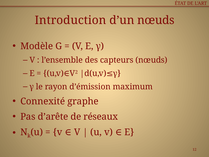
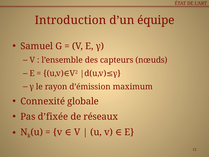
d’un nœuds: nœuds -> équipe
Modèle: Modèle -> Samuel
graphe: graphe -> globale
d’arête: d’arête -> d’fixée
